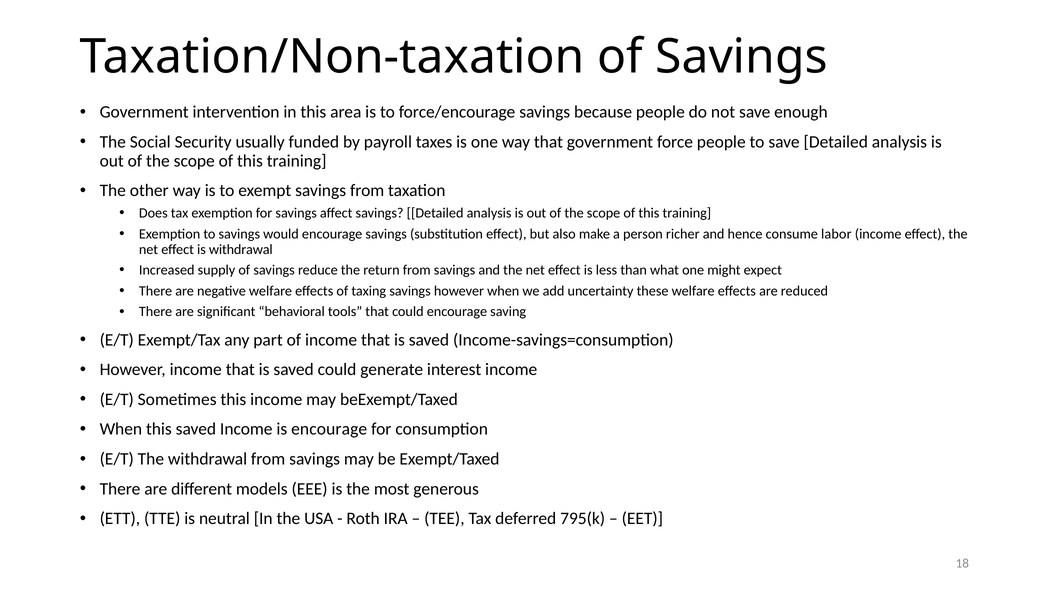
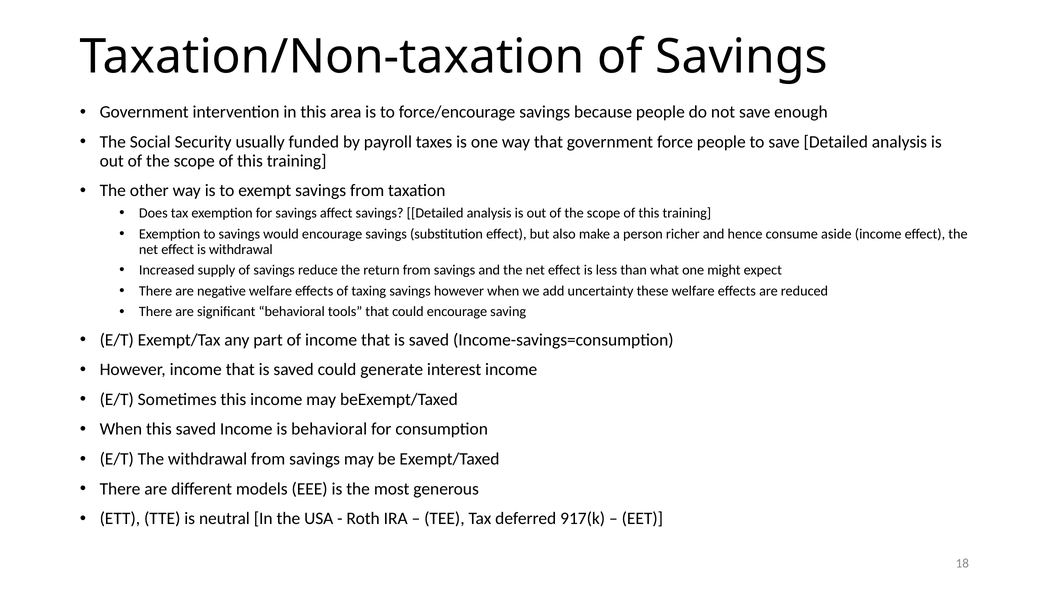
labor: labor -> aside
is encourage: encourage -> behavioral
795(k: 795(k -> 917(k
